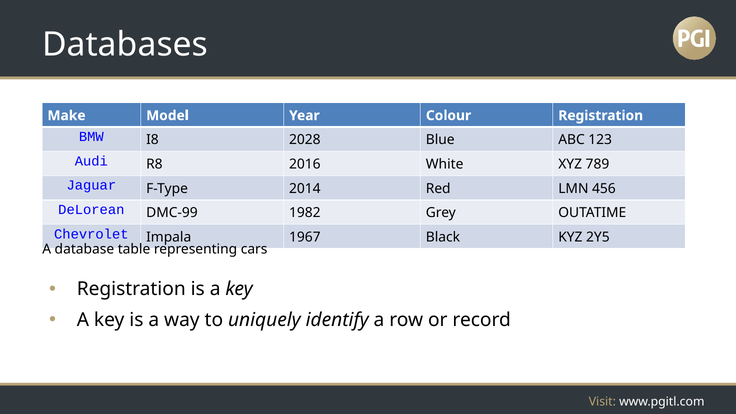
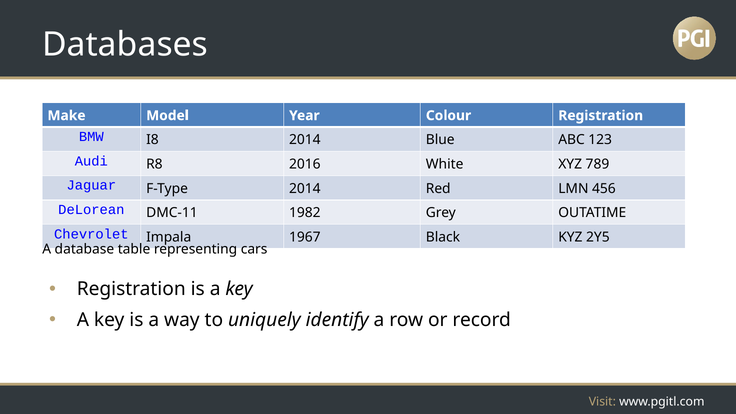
I8 2028: 2028 -> 2014
DMC-99: DMC-99 -> DMC-11
